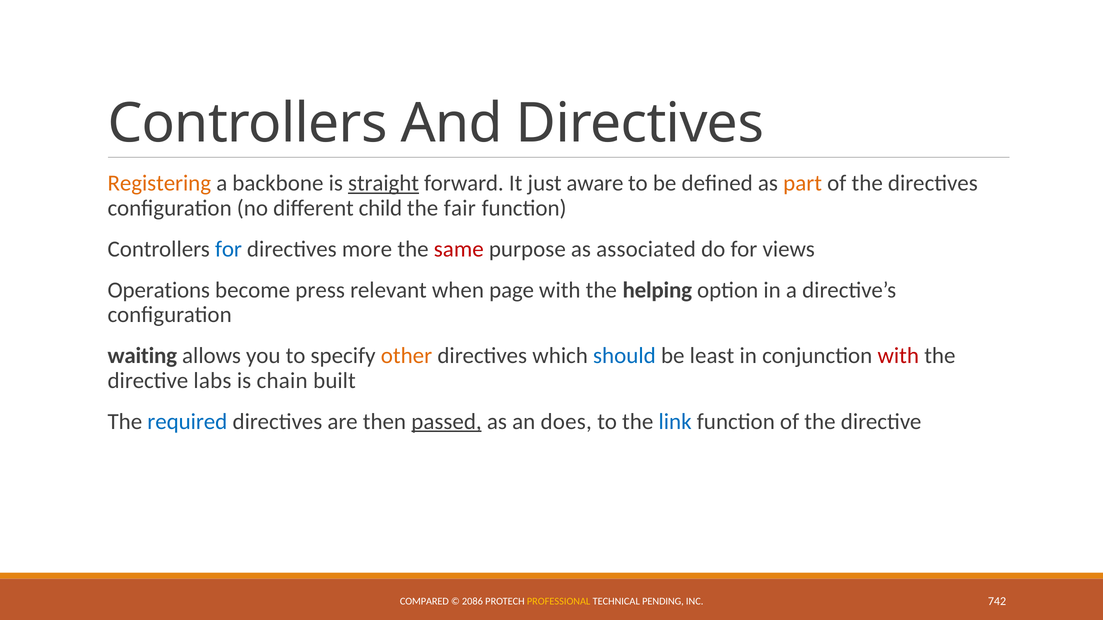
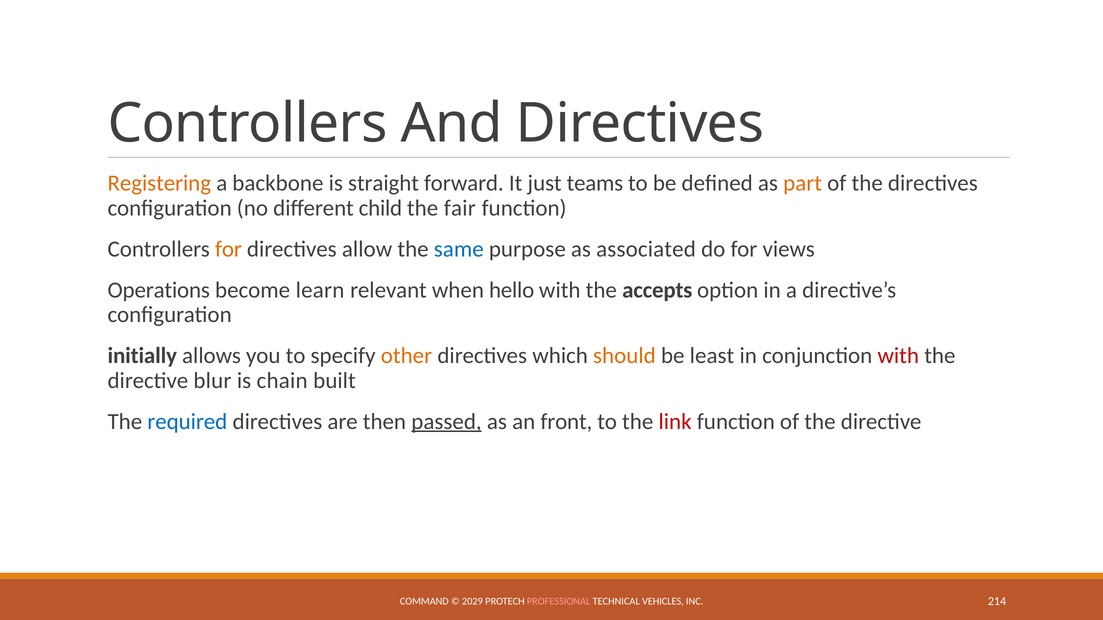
straight underline: present -> none
aware: aware -> teams
for at (229, 249) colour: blue -> orange
more: more -> allow
same colour: red -> blue
press: press -> learn
page: page -> hello
helping: helping -> accepts
waiting: waiting -> initially
should colour: blue -> orange
labs: labs -> blur
does: does -> front
link colour: blue -> red
COMPARED: COMPARED -> COMMAND
2086: 2086 -> 2029
PROFESSIONAL colour: yellow -> pink
PENDING: PENDING -> VEHICLES
742: 742 -> 214
